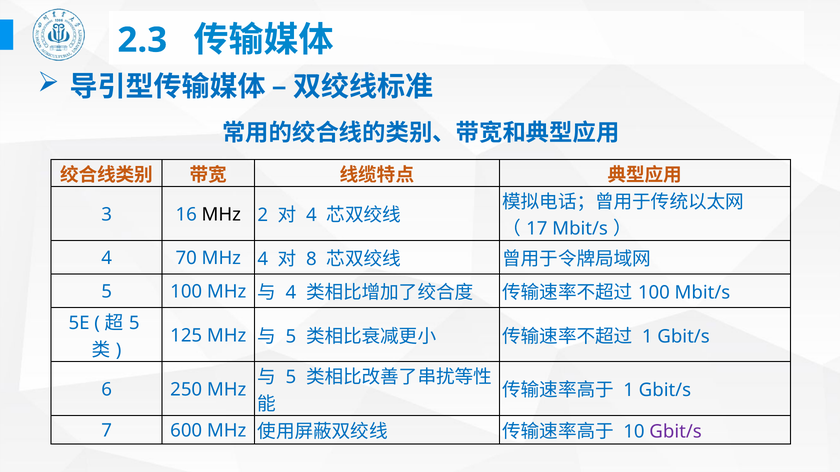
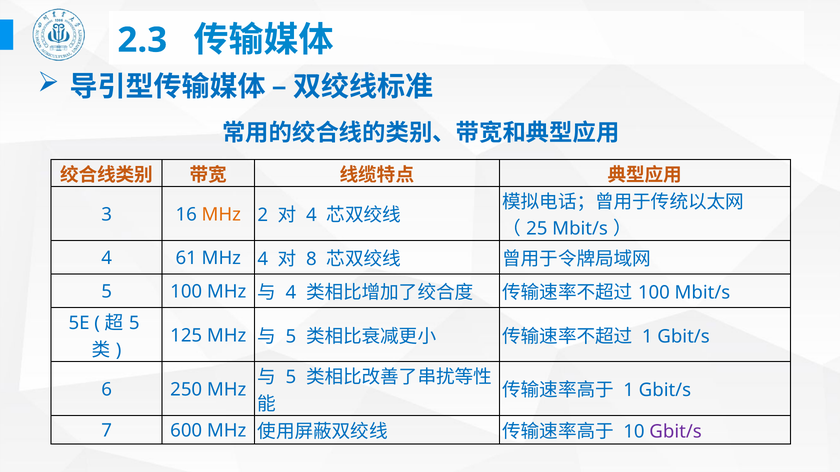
MHz at (221, 215) colour: black -> orange
17: 17 -> 25
70: 70 -> 61
